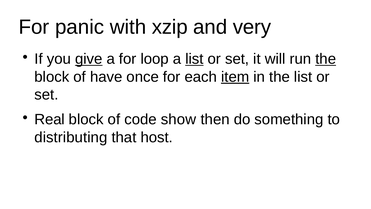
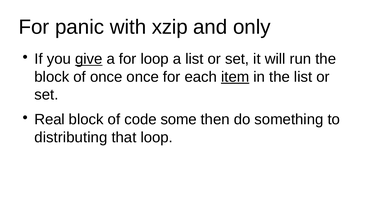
very: very -> only
list at (194, 59) underline: present -> none
the at (326, 59) underline: present -> none
of have: have -> once
show: show -> some
that host: host -> loop
